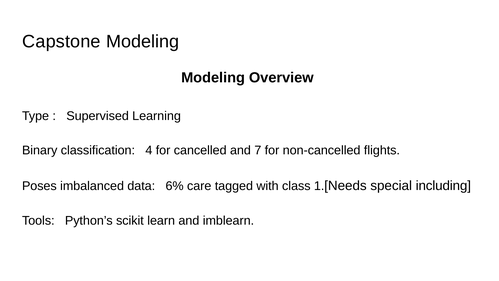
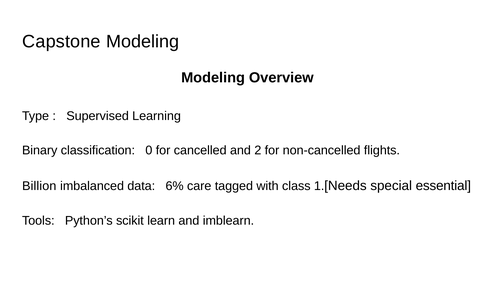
4: 4 -> 0
7: 7 -> 2
Poses: Poses -> Billion
including: including -> essential
